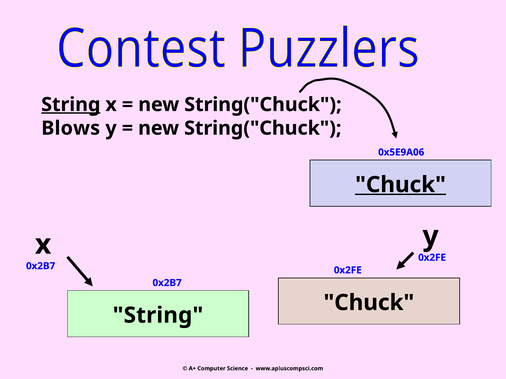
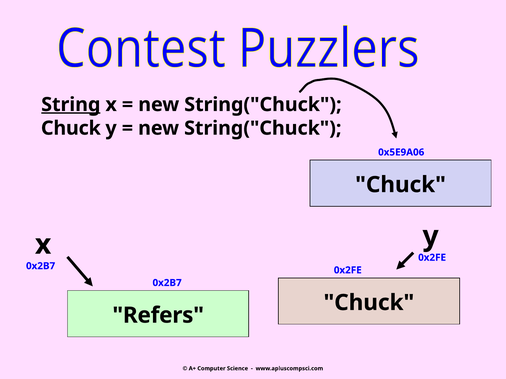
Blows at (71, 128): Blows -> Chuck
Chuck at (401, 185) underline: present -> none
String at (158, 316): String -> Refers
